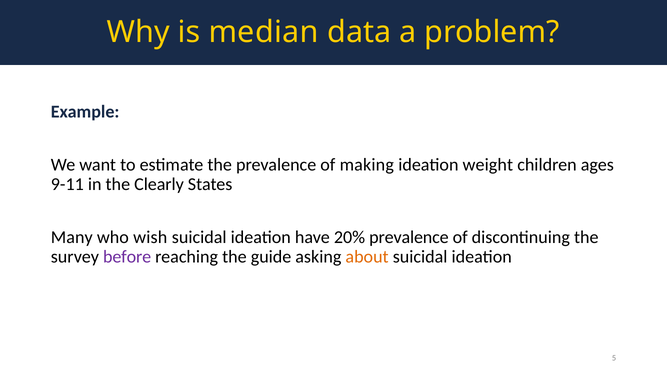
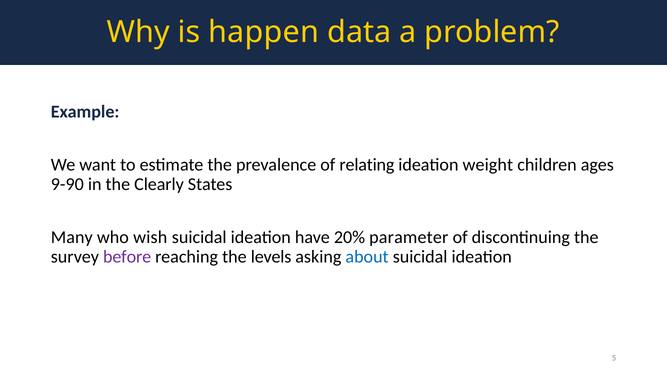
median: median -> happen
making: making -> relating
9-11: 9-11 -> 9-90
20% prevalence: prevalence -> parameter
guide: guide -> levels
about colour: orange -> blue
